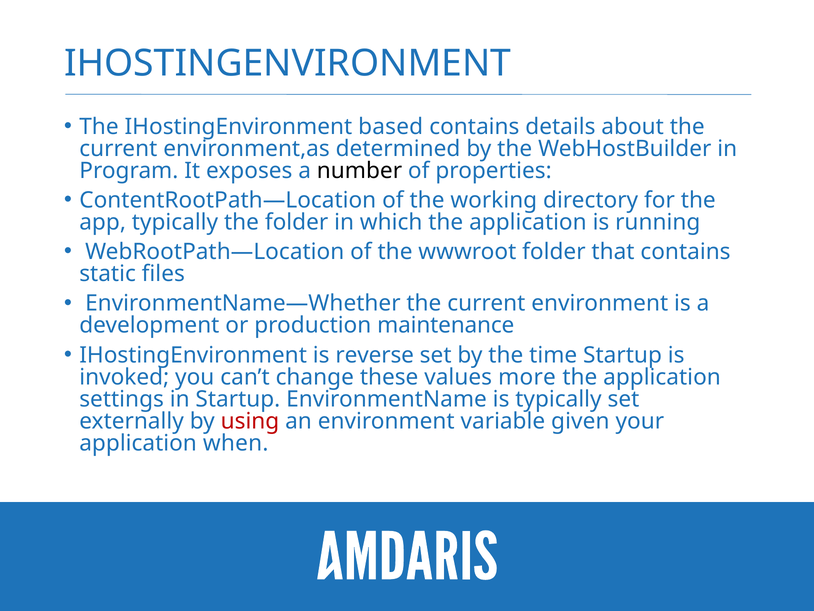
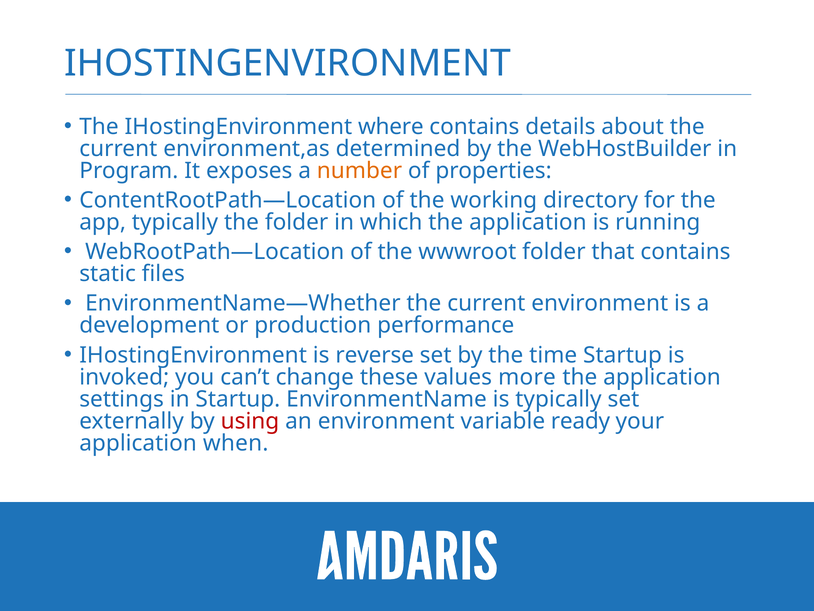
based: based -> where
number colour: black -> orange
maintenance: maintenance -> performance
given: given -> ready
